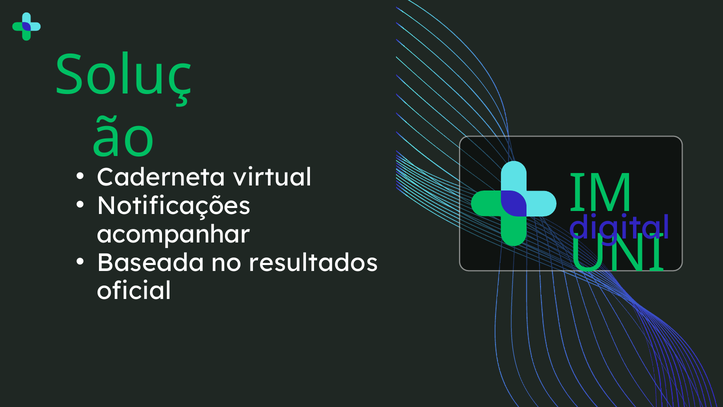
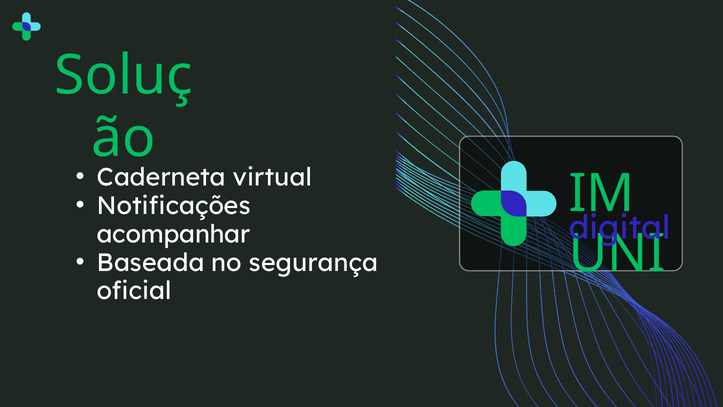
resultados: resultados -> segurança
